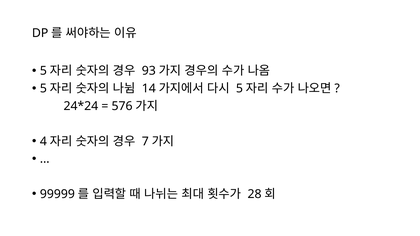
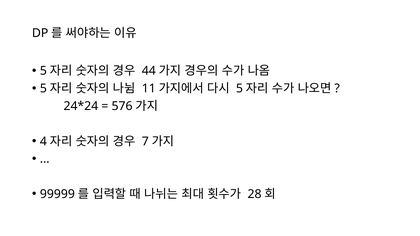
93: 93 -> 44
14: 14 -> 11
